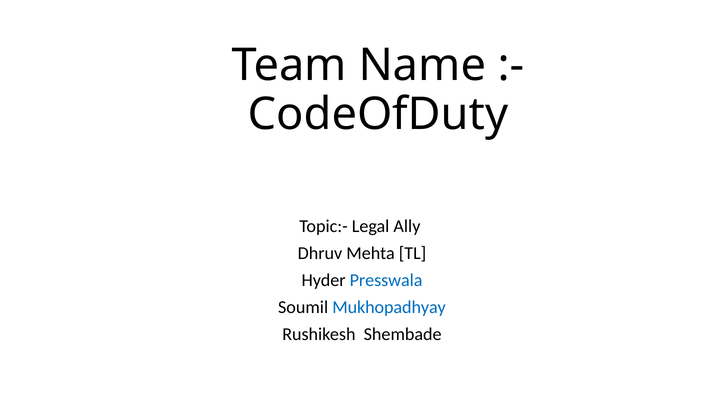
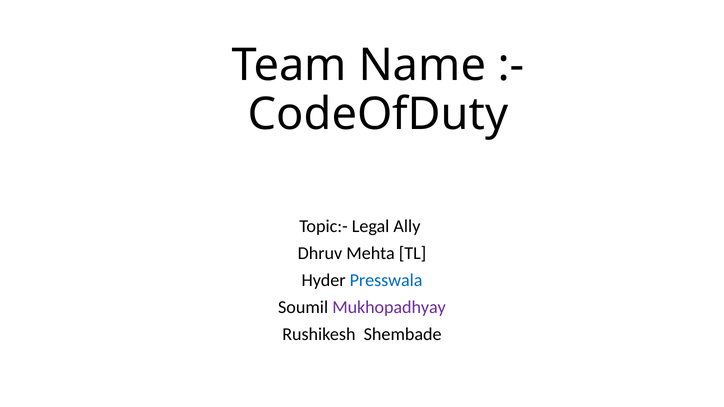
Mukhopadhyay colour: blue -> purple
